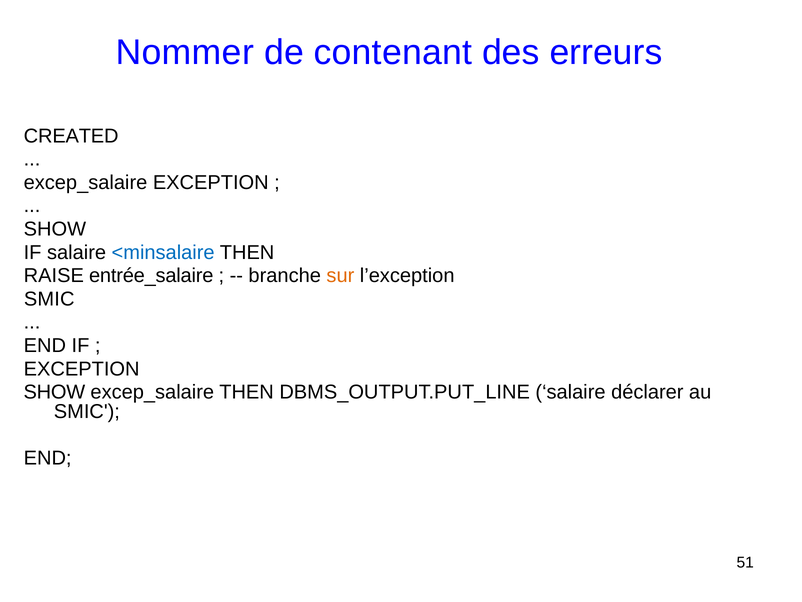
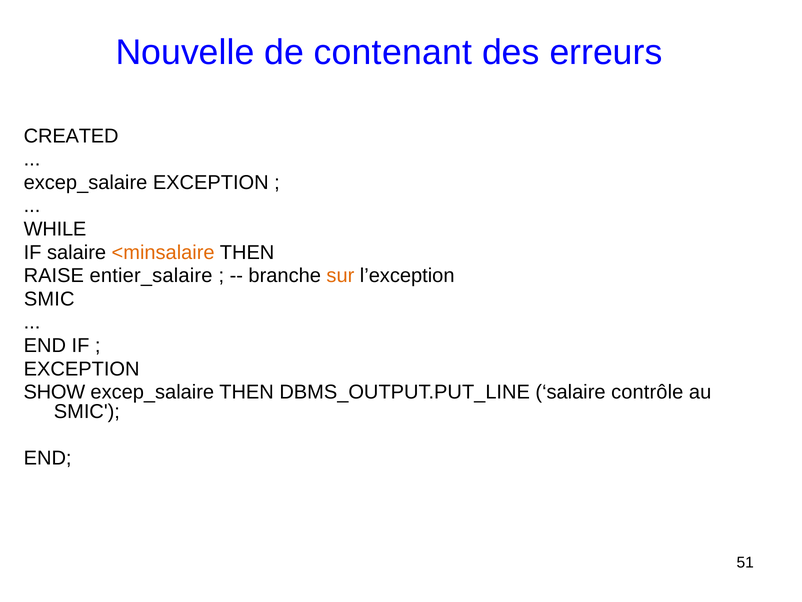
Nommer: Nommer -> Nouvelle
SHOW at (55, 229): SHOW -> WHILE
<minsalaire colour: blue -> orange
entrée_salaire: entrée_salaire -> entier_salaire
déclarer: déclarer -> contrôle
